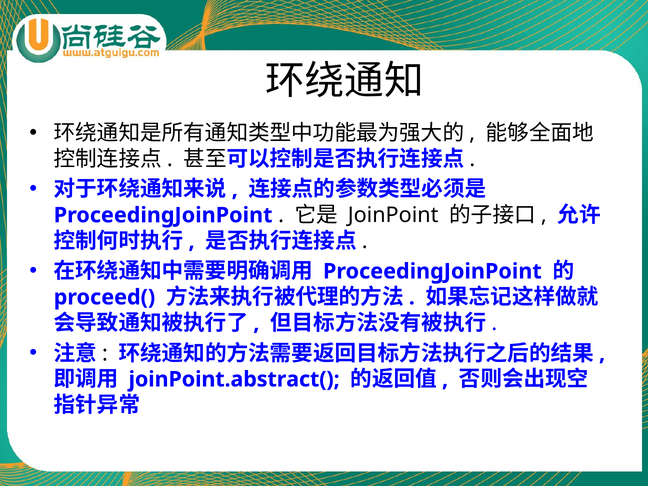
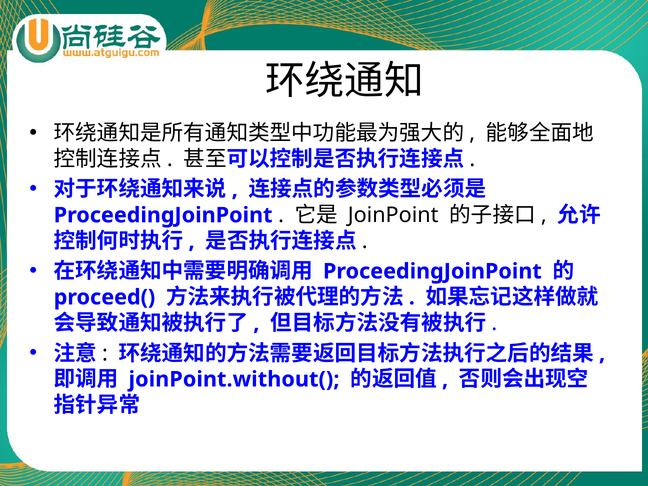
joinPoint.abstract(: joinPoint.abstract( -> joinPoint.without(
